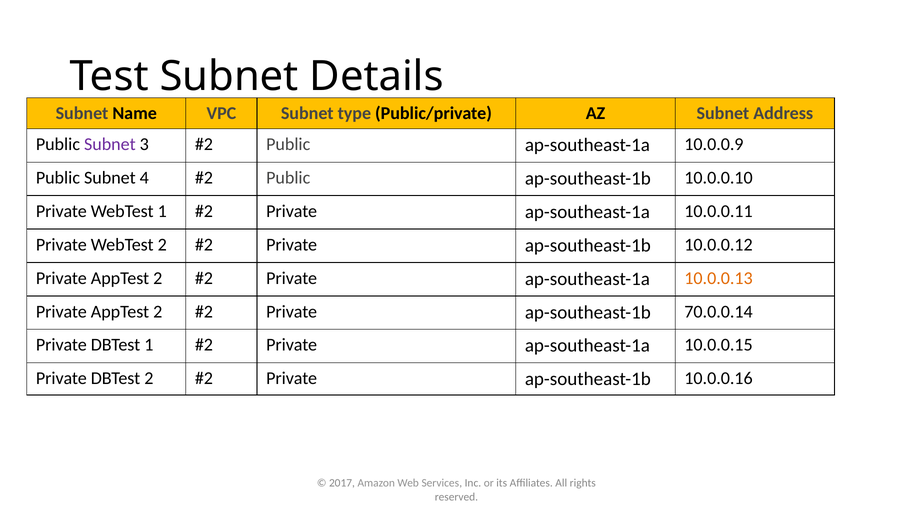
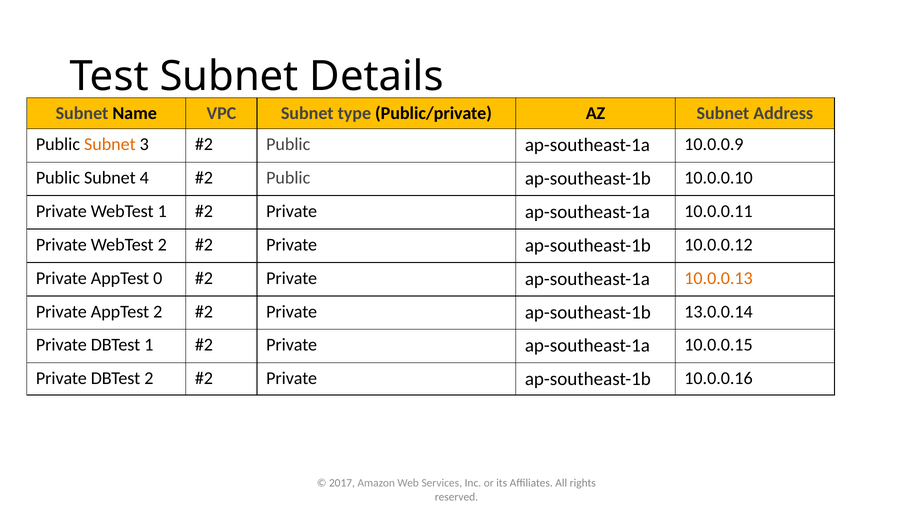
Subnet at (110, 145) colour: purple -> orange
2 at (158, 278): 2 -> 0
70.0.0.14: 70.0.0.14 -> 13.0.0.14
